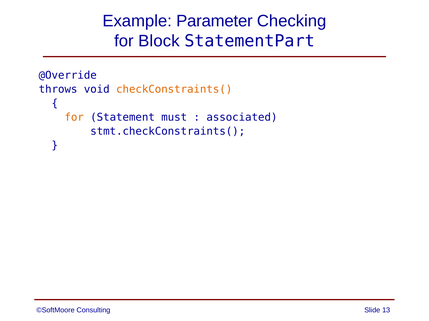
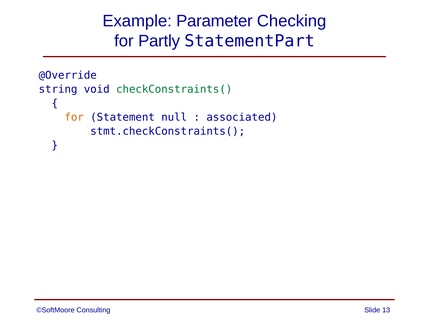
Block: Block -> Partly
throws: throws -> string
checkConstraints( colour: orange -> green
must: must -> null
